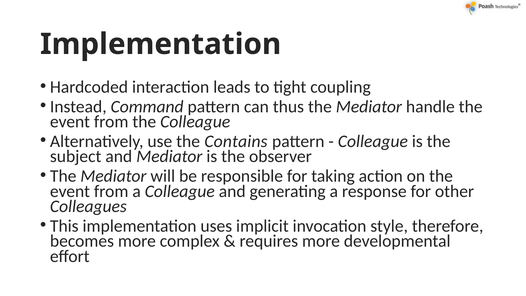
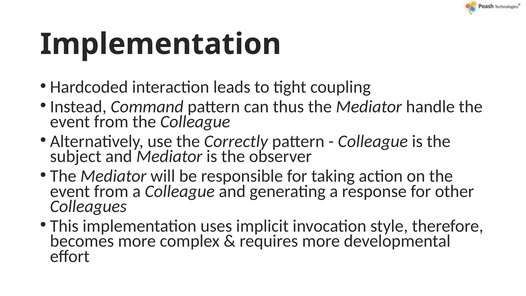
Contains: Contains -> Correctly
